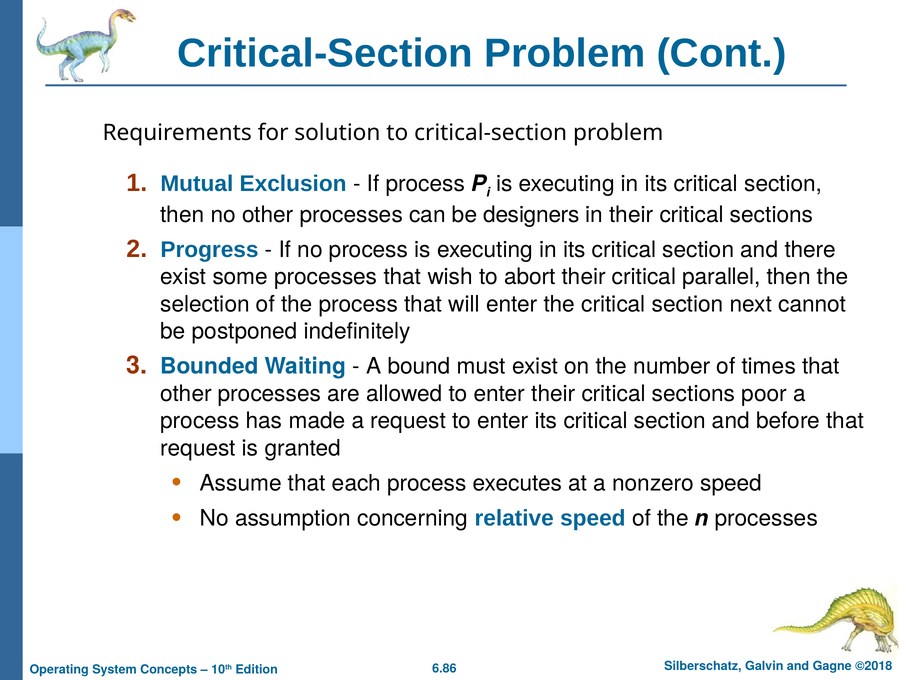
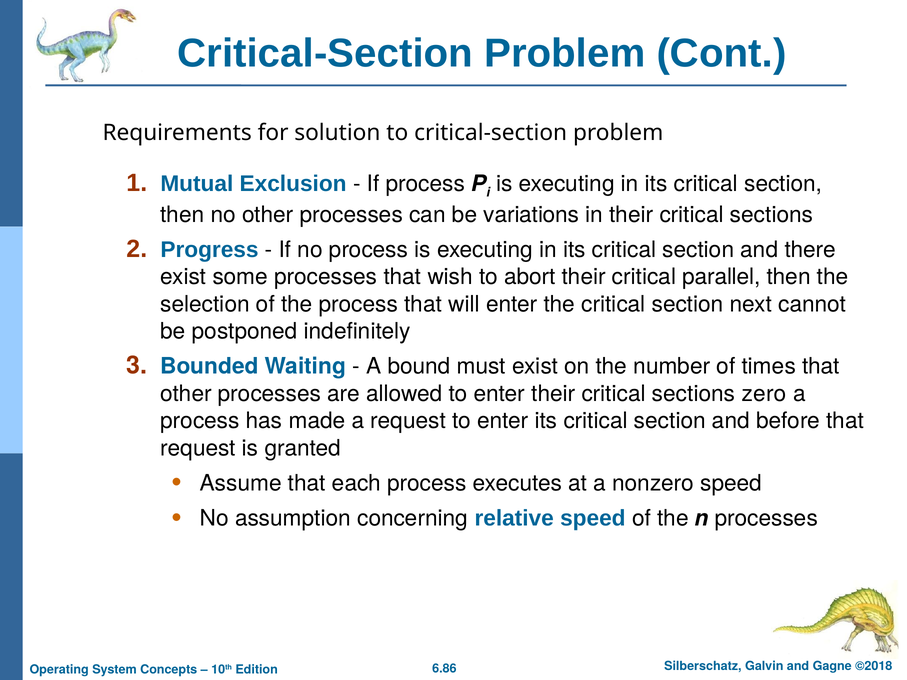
designers: designers -> variations
poor: poor -> zero
